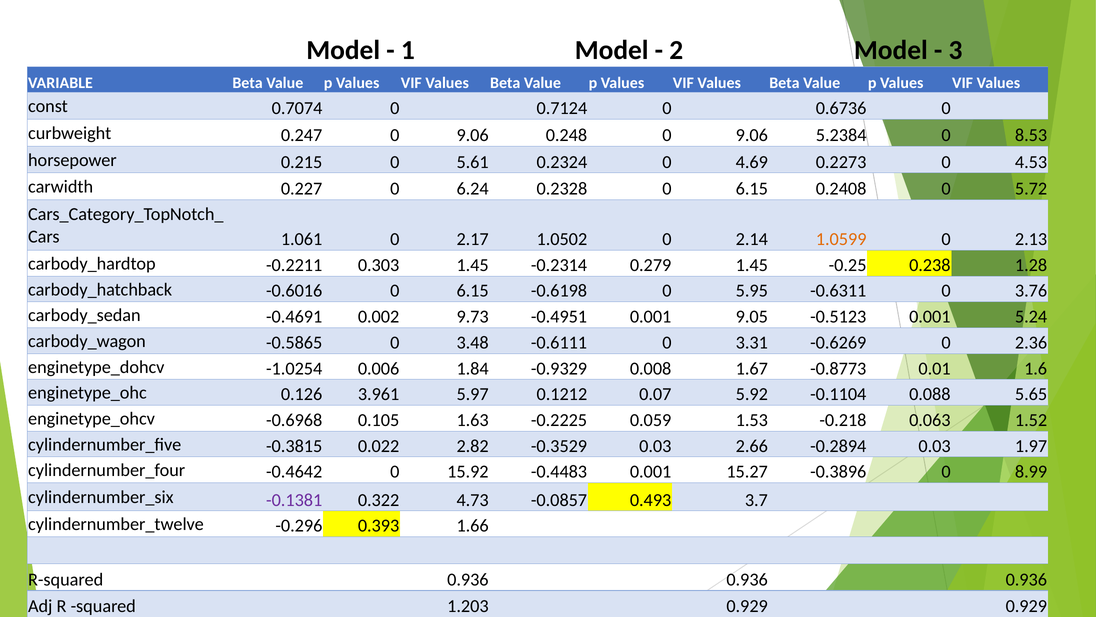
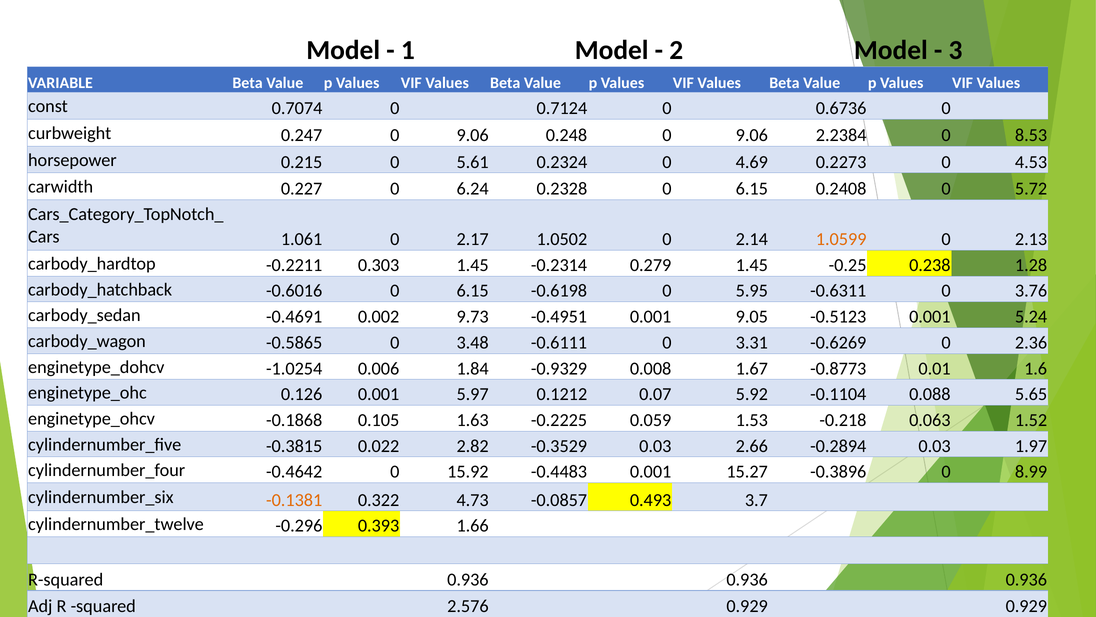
5.2384: 5.2384 -> 2.2384
0.126 3.961: 3.961 -> 0.001
-0.6968: -0.6968 -> -0.1868
-0.1381 colour: purple -> orange
1.203: 1.203 -> 2.576
